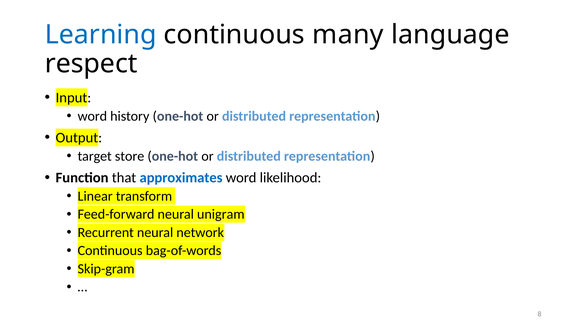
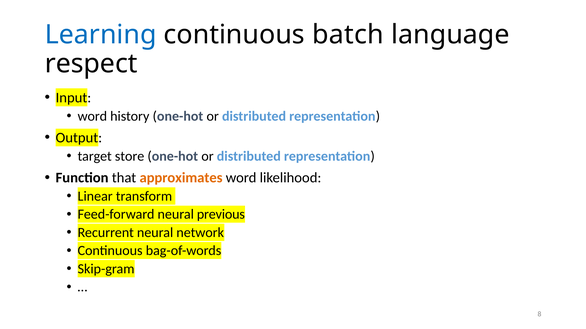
many: many -> batch
approximates colour: blue -> orange
unigram: unigram -> previous
